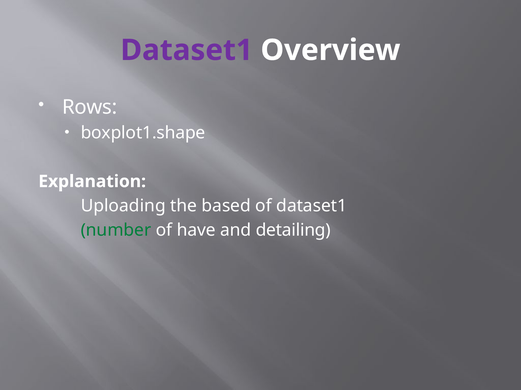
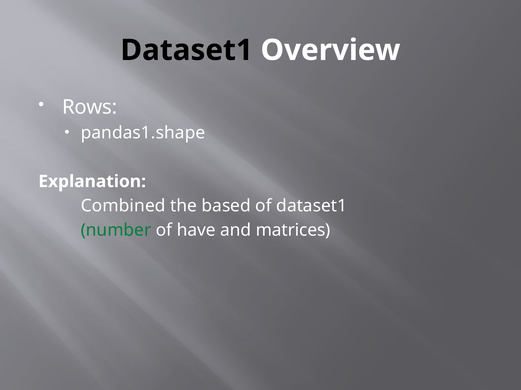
Dataset1 at (187, 50) colour: purple -> black
boxplot1.shape: boxplot1.shape -> pandas1.shape
Uploading: Uploading -> Combined
detailing: detailing -> matrices
